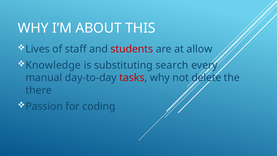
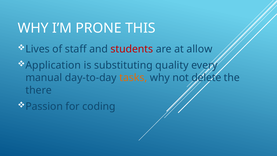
ABOUT: ABOUT -> PRONE
Knowledge: Knowledge -> Application
search: search -> quality
tasks colour: red -> orange
